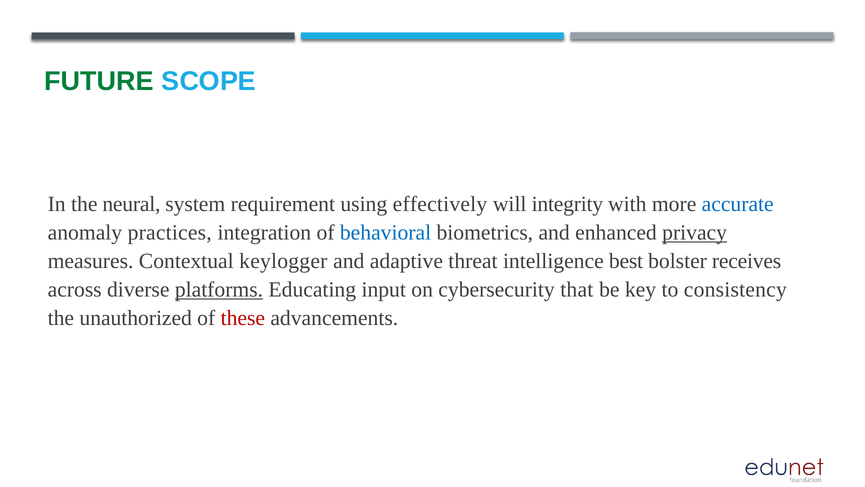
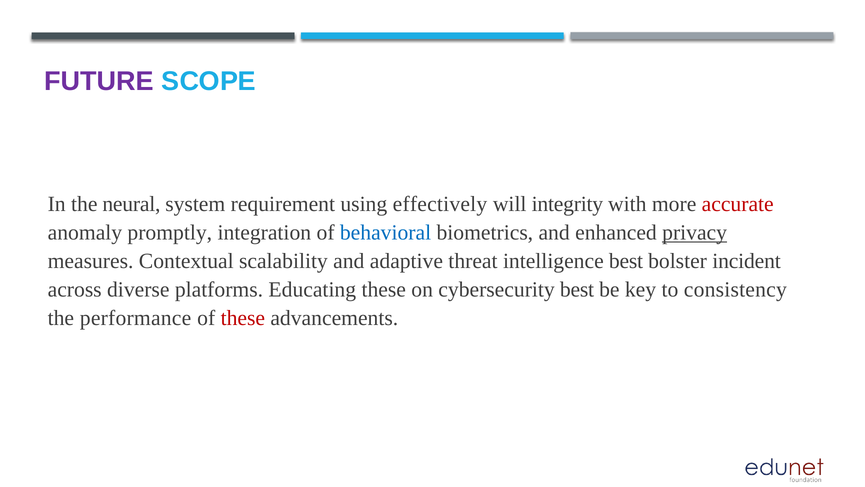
FUTURE colour: green -> purple
accurate colour: blue -> red
practices: practices -> promptly
keylogger: keylogger -> scalability
receives: receives -> incident
platforms underline: present -> none
Educating input: input -> these
cybersecurity that: that -> best
unauthorized: unauthorized -> performance
